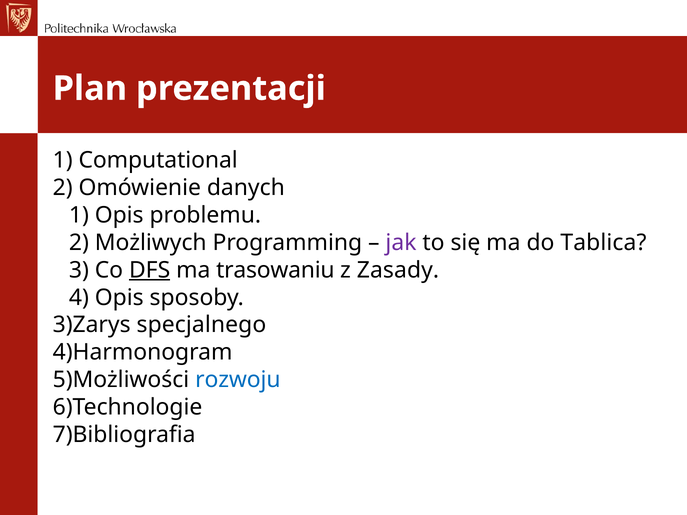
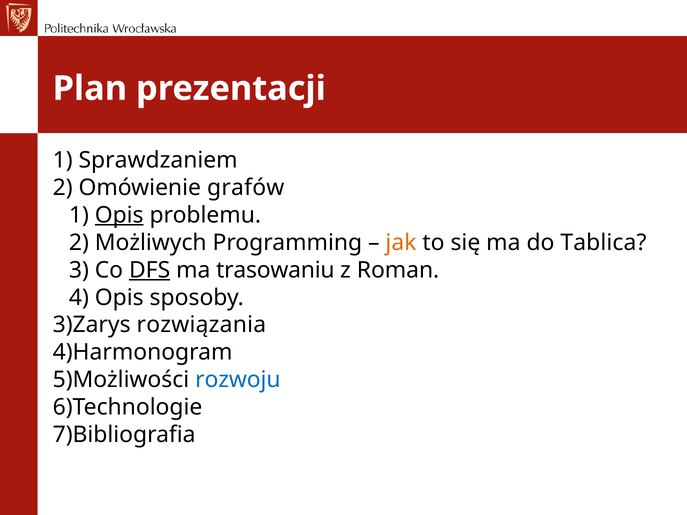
Computational: Computational -> Sprawdzaniem
danych: danych -> grafów
Opis at (119, 215) underline: none -> present
jak colour: purple -> orange
Zasady: Zasady -> Roman
specjalnego: specjalnego -> rozwiązania
